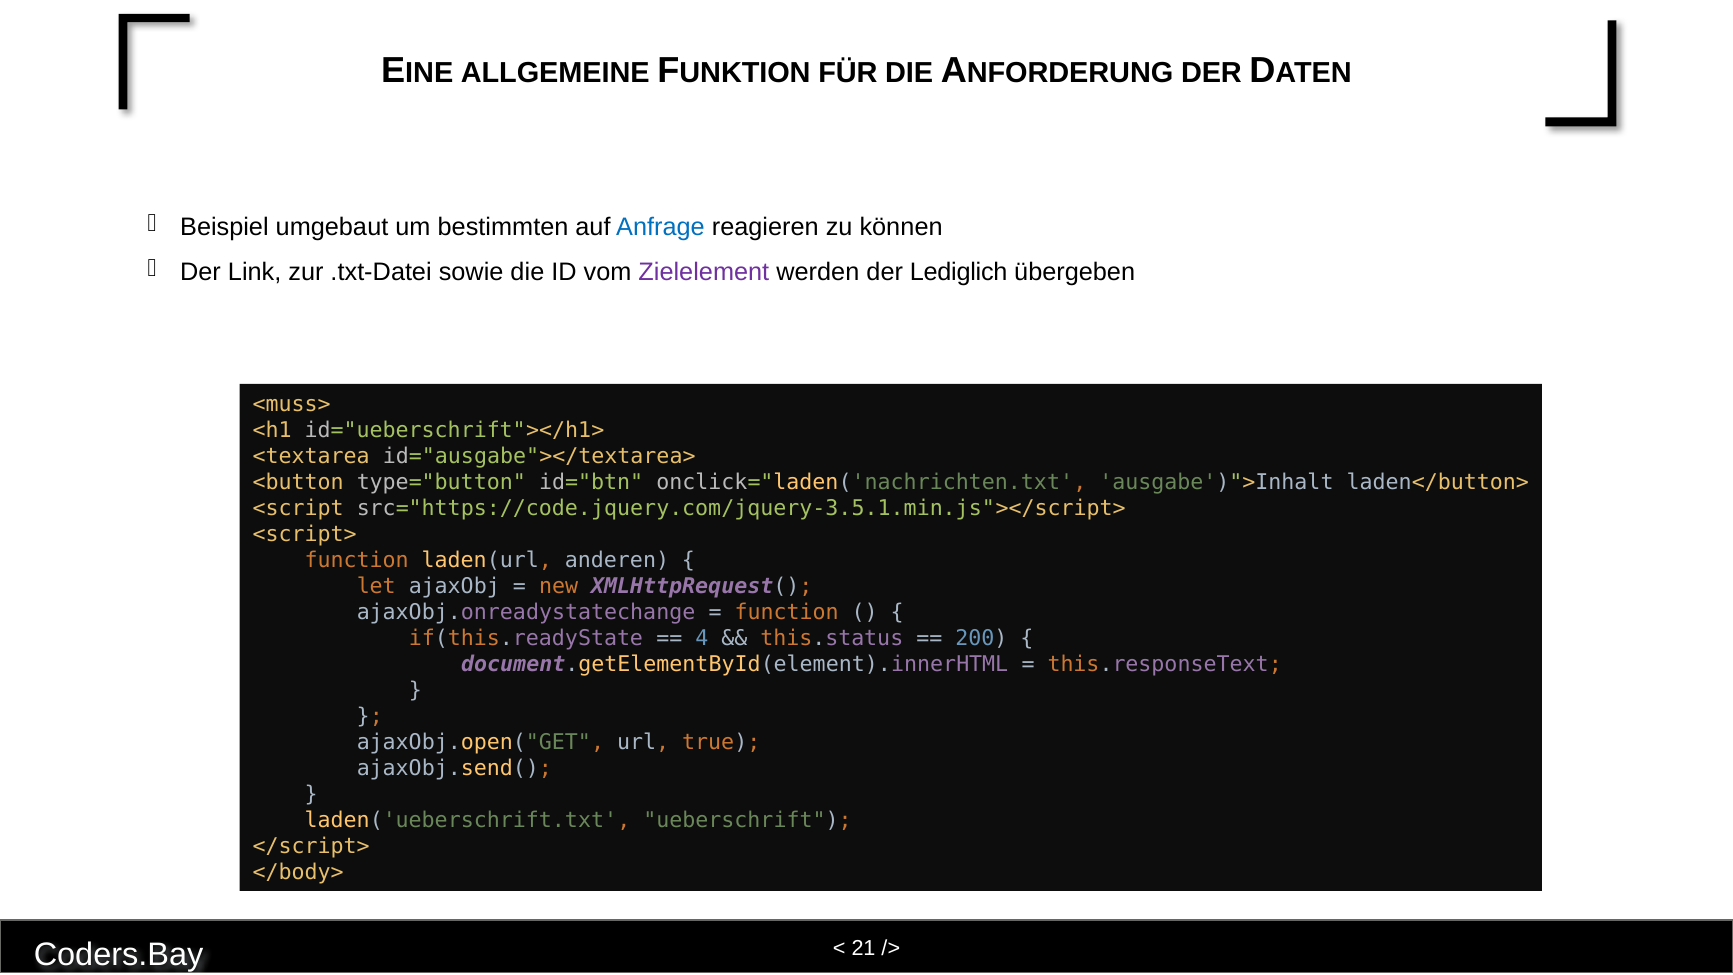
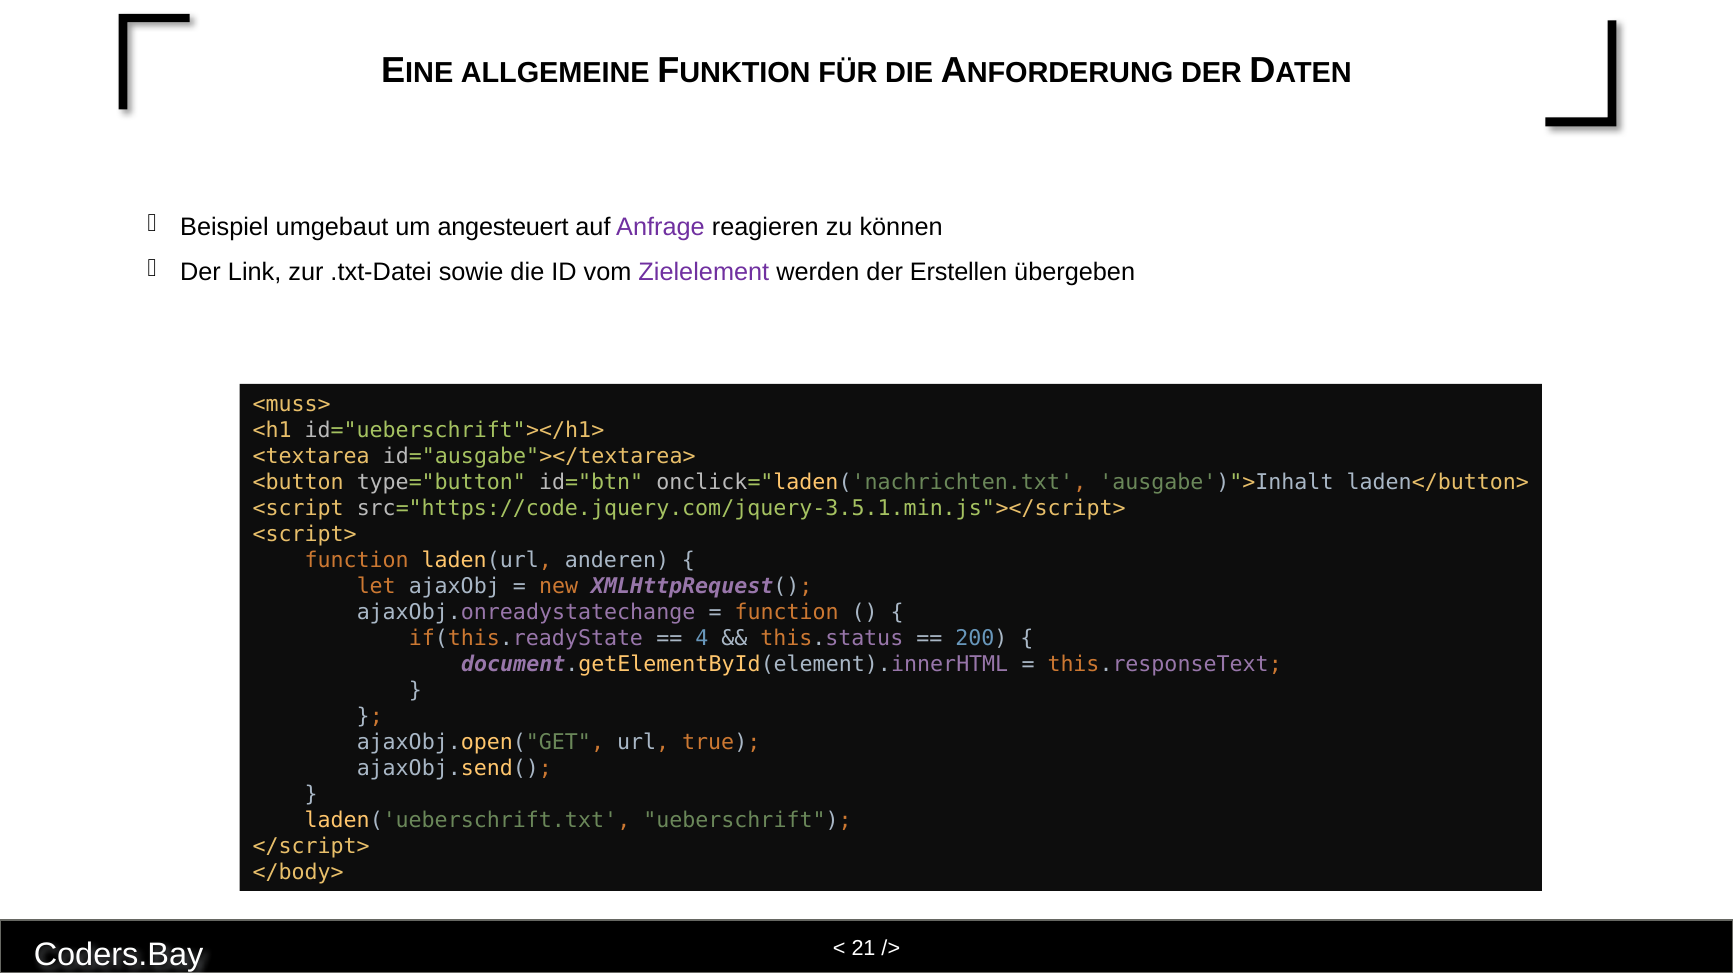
bestimmten: bestimmten -> angesteuert
Anfrage colour: blue -> purple
Lediglich: Lediglich -> Erstellen
